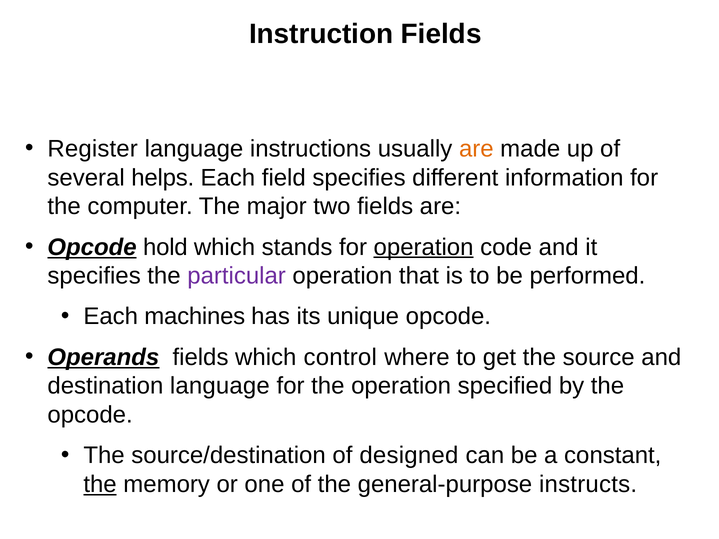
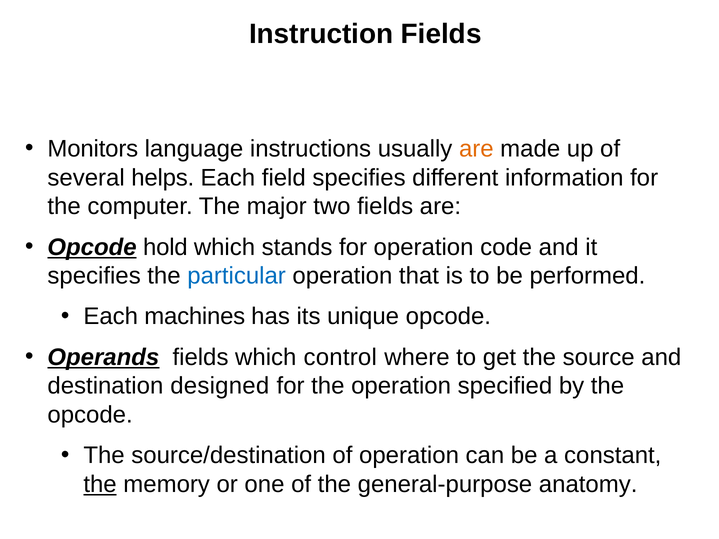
Register: Register -> Monitors
operation at (424, 247) underline: present -> none
particular colour: purple -> blue
destination language: language -> designed
of designed: designed -> operation
instructs: instructs -> anatomy
